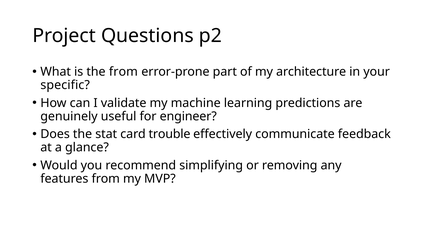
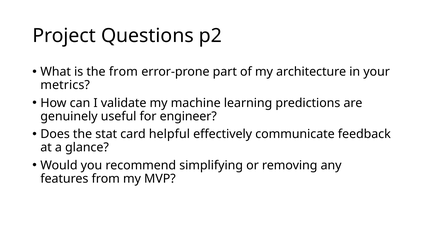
specific: specific -> metrics
trouble: trouble -> helpful
